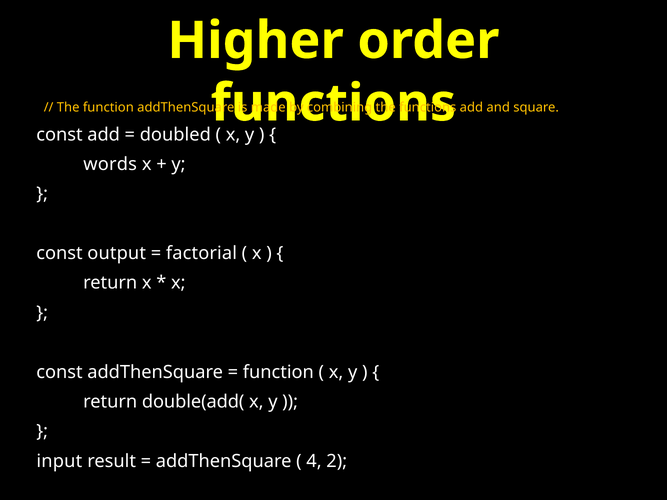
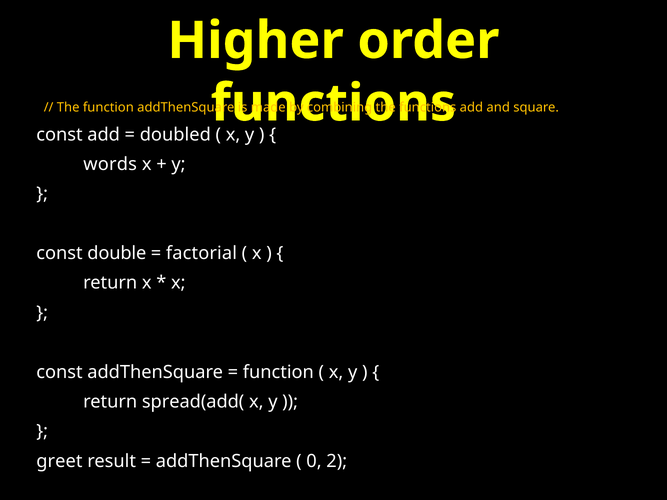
output: output -> double
double(add(: double(add( -> spread(add(
input: input -> greet
4: 4 -> 0
